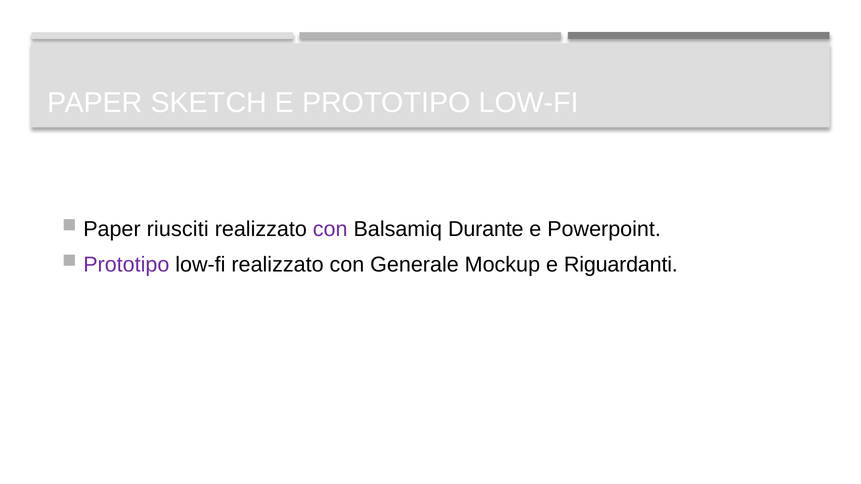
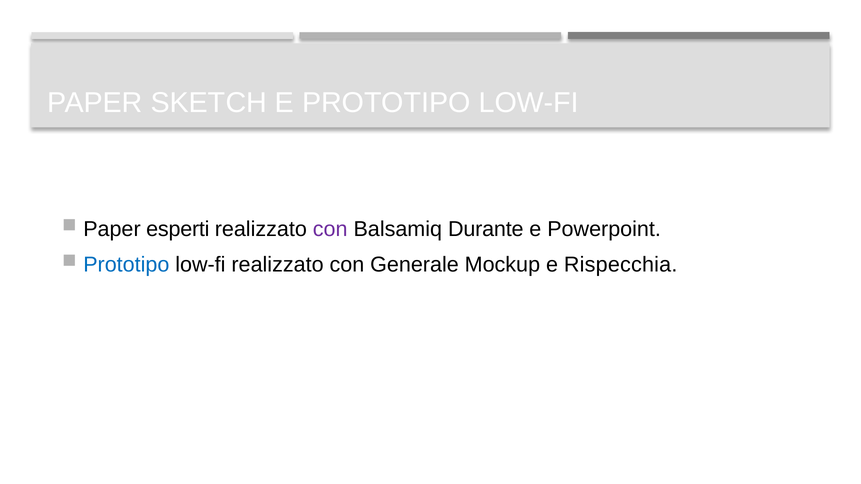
riusciti: riusciti -> esperti
Prototipo at (126, 265) colour: purple -> blue
Riguardanti: Riguardanti -> Rispecchia
